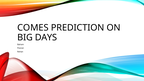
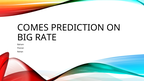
DAYS: DAYS -> RATE
